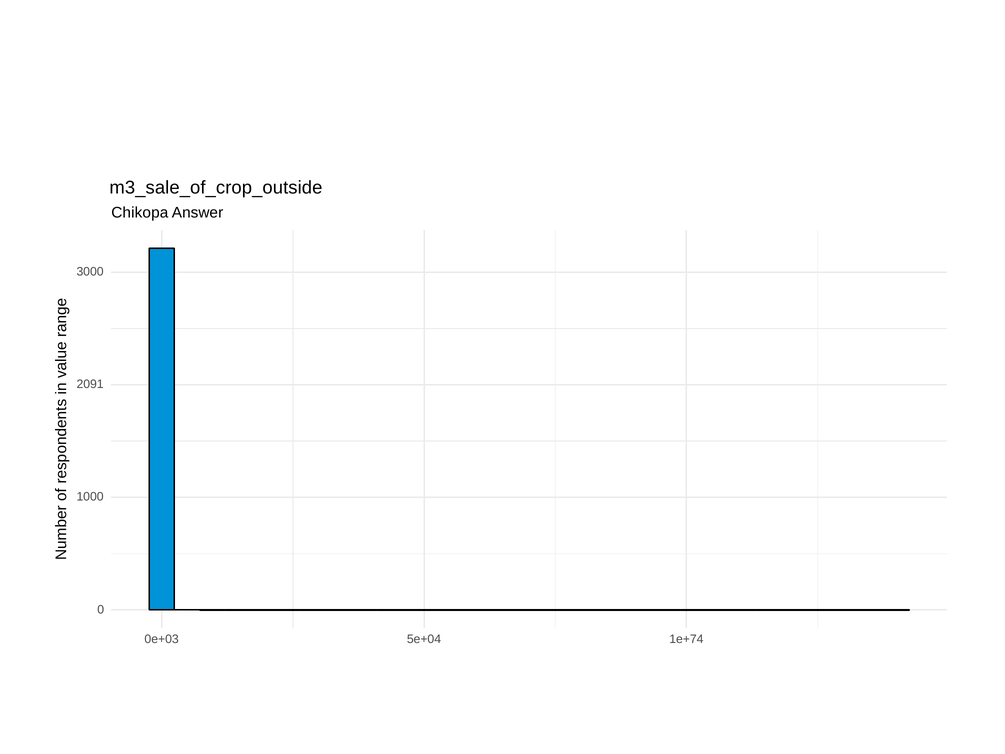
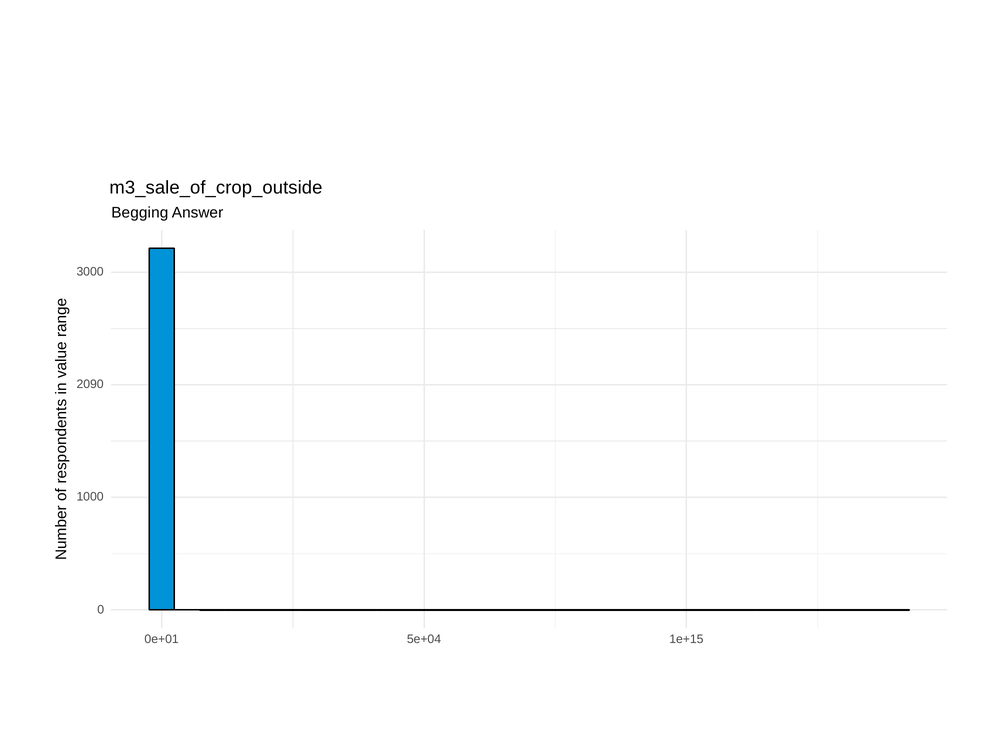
Chikopa: Chikopa -> Begging
2091: 2091 -> 2090
0e+03: 0e+03 -> 0e+01
1e+74: 1e+74 -> 1e+15
